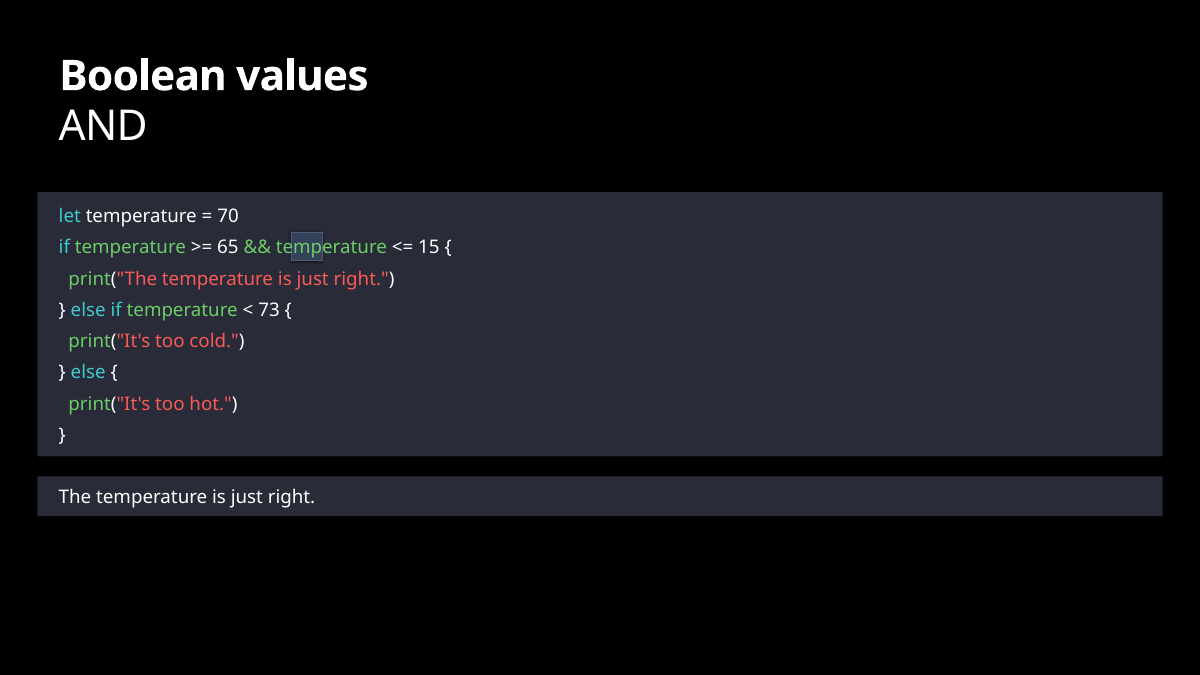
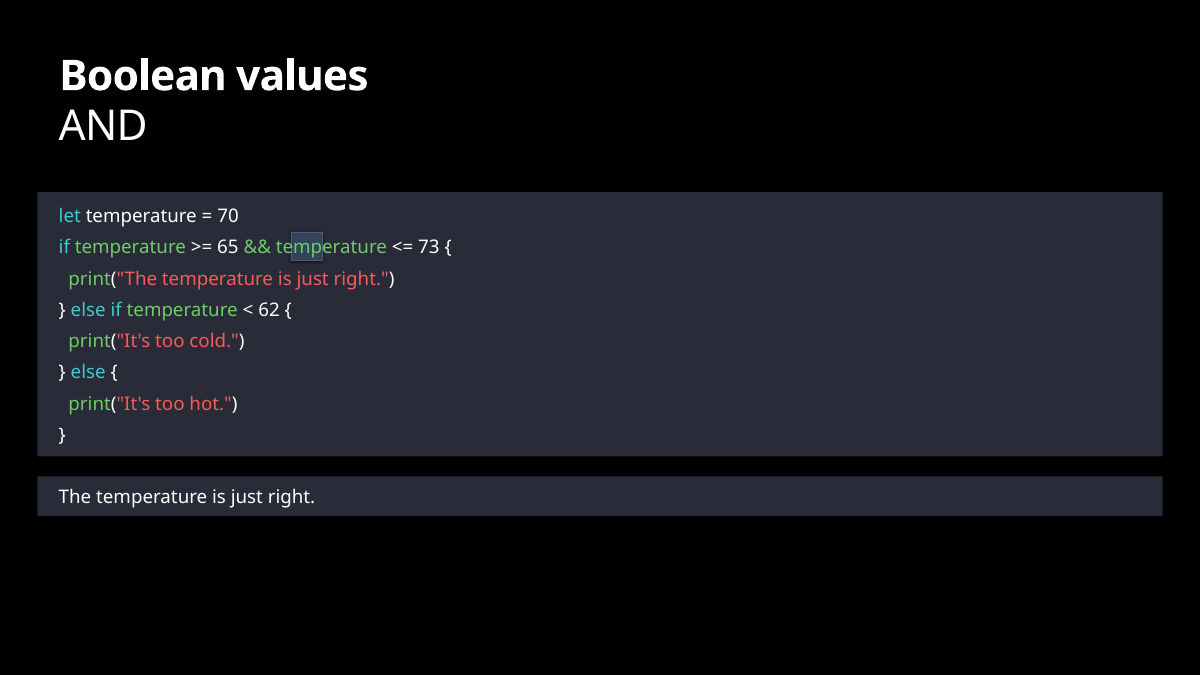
15: 15 -> 73
73: 73 -> 62
